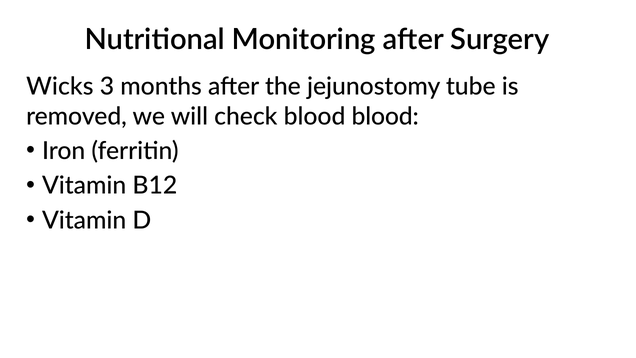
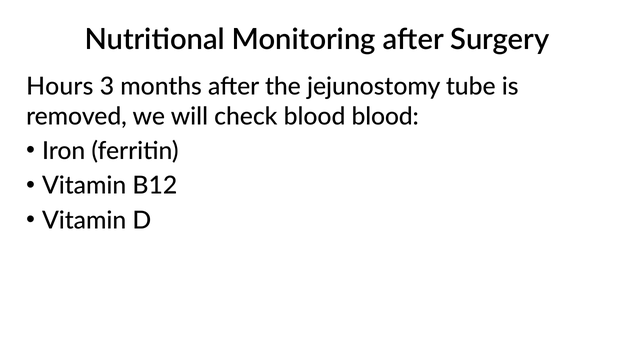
Wicks: Wicks -> Hours
